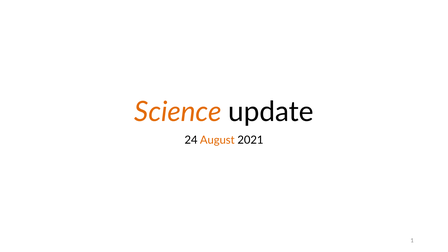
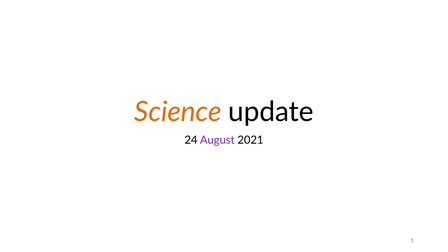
August colour: orange -> purple
